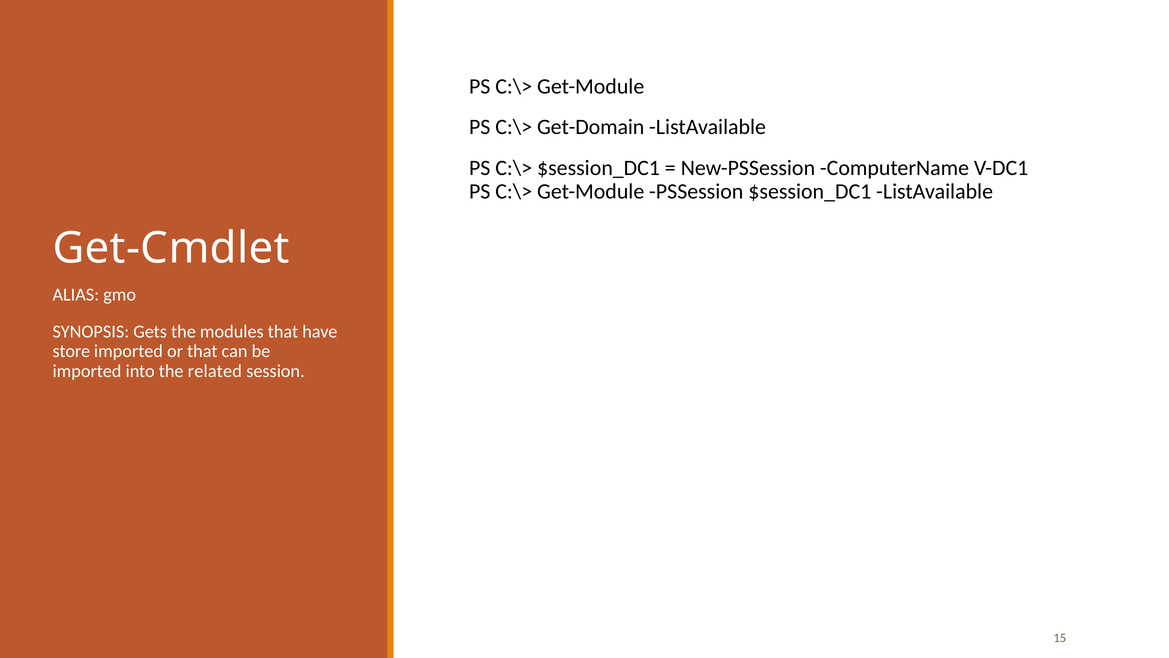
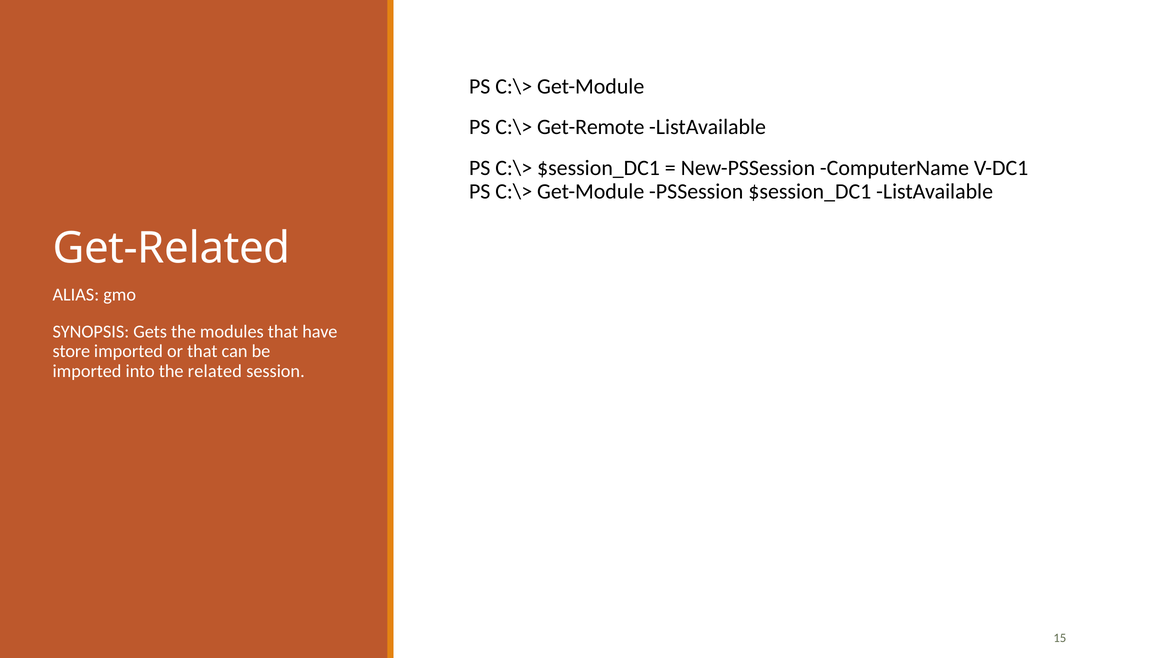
Get-Domain: Get-Domain -> Get-Remote
Get-Cmdlet: Get-Cmdlet -> Get-Related
